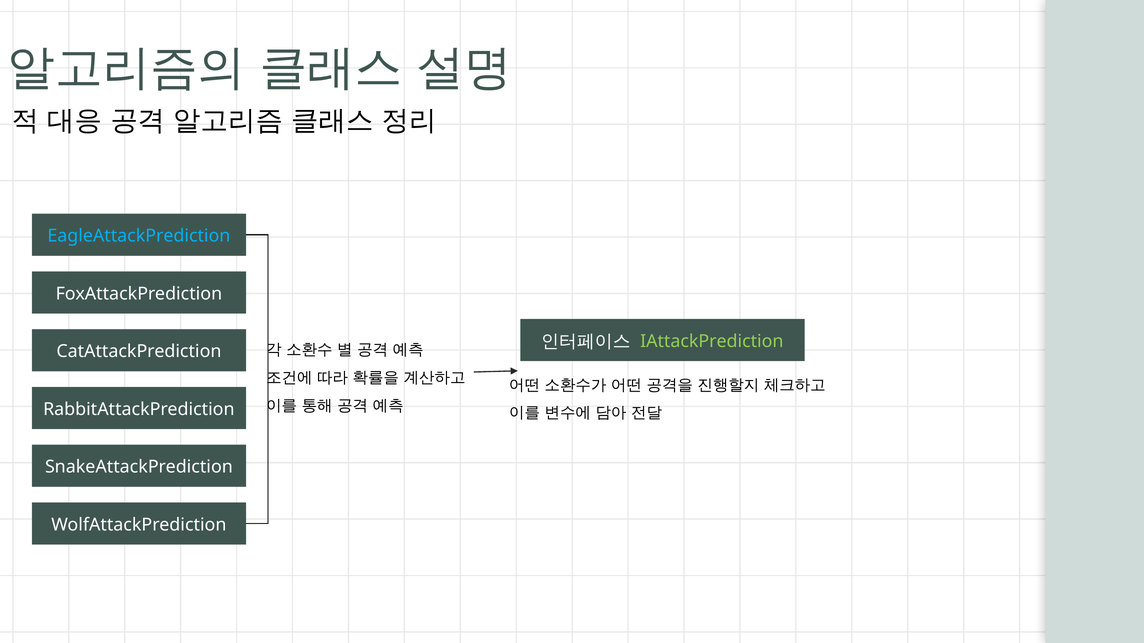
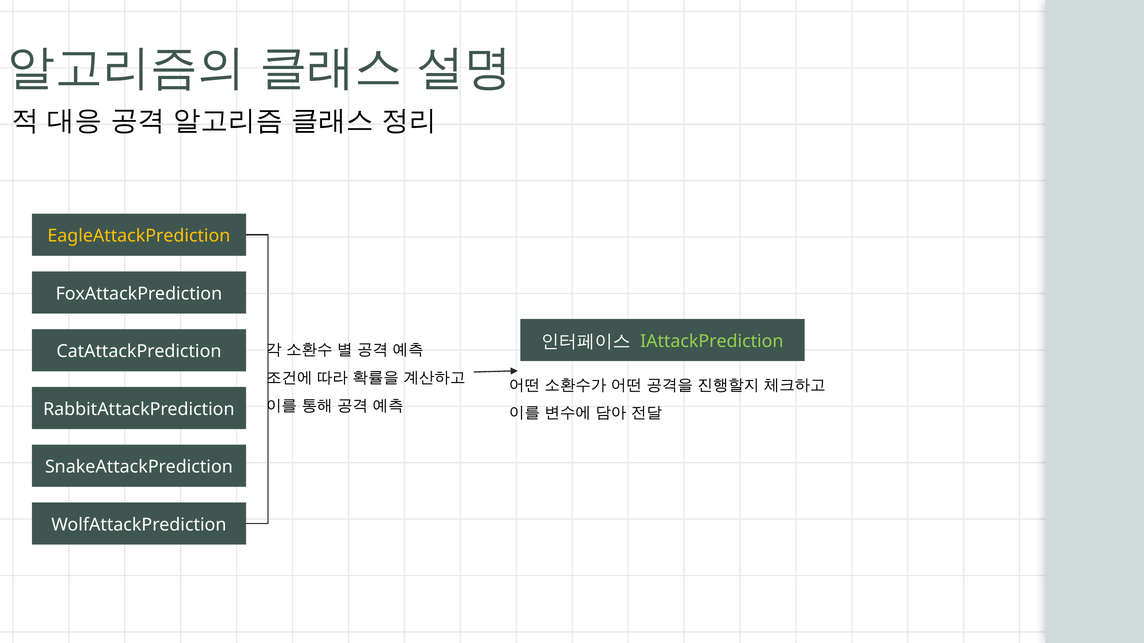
EagleAttackPrediction colour: light blue -> yellow
